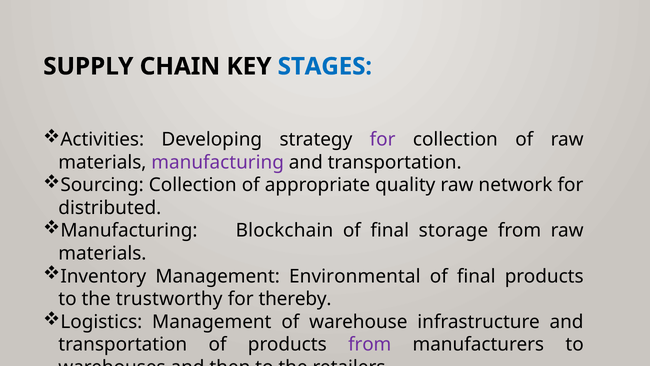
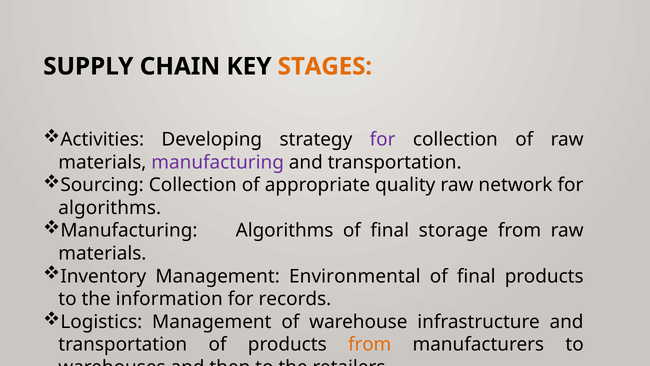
STAGES colour: blue -> orange
distributed at (110, 208): distributed -> algorithms
Manufacturing Blockchain: Blockchain -> Algorithms
trustworthy: trustworthy -> information
thereby: thereby -> records
from at (370, 344) colour: purple -> orange
